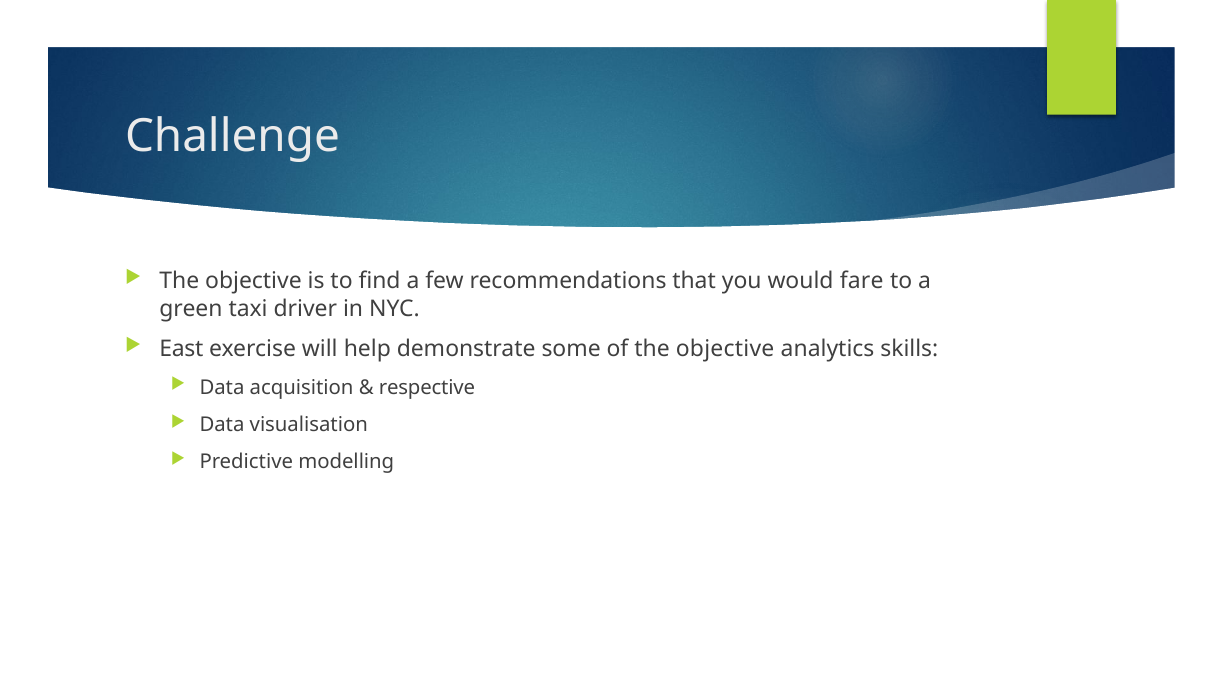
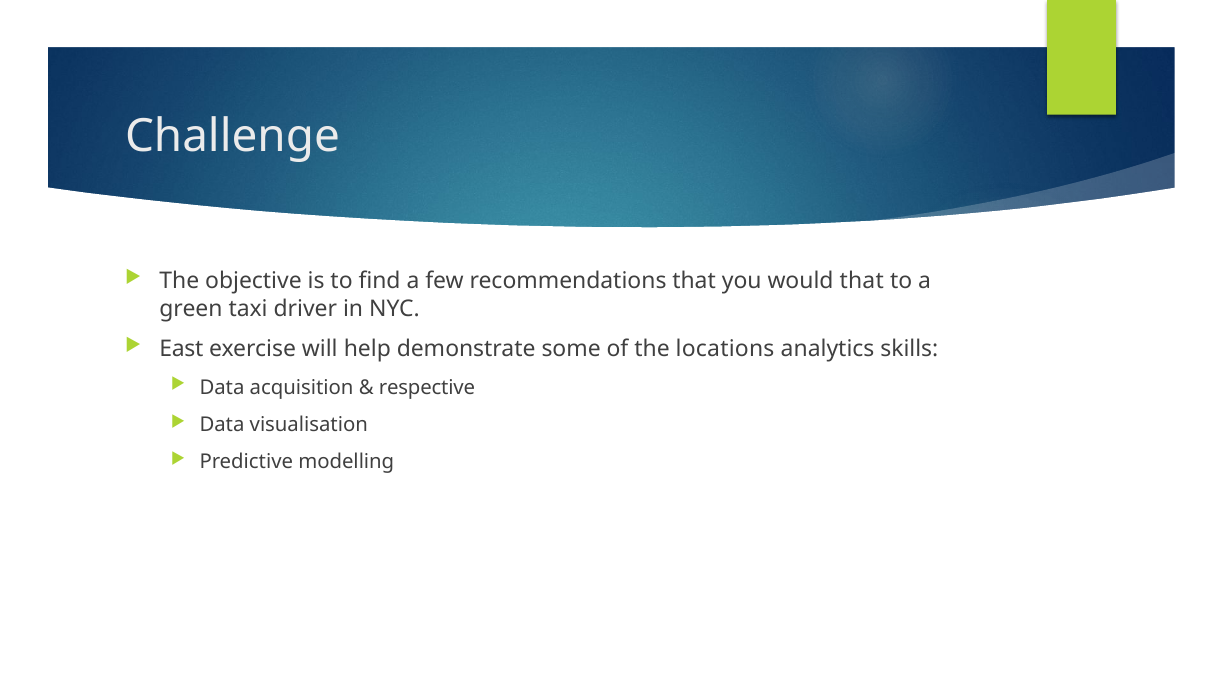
would fare: fare -> that
of the objective: objective -> locations
